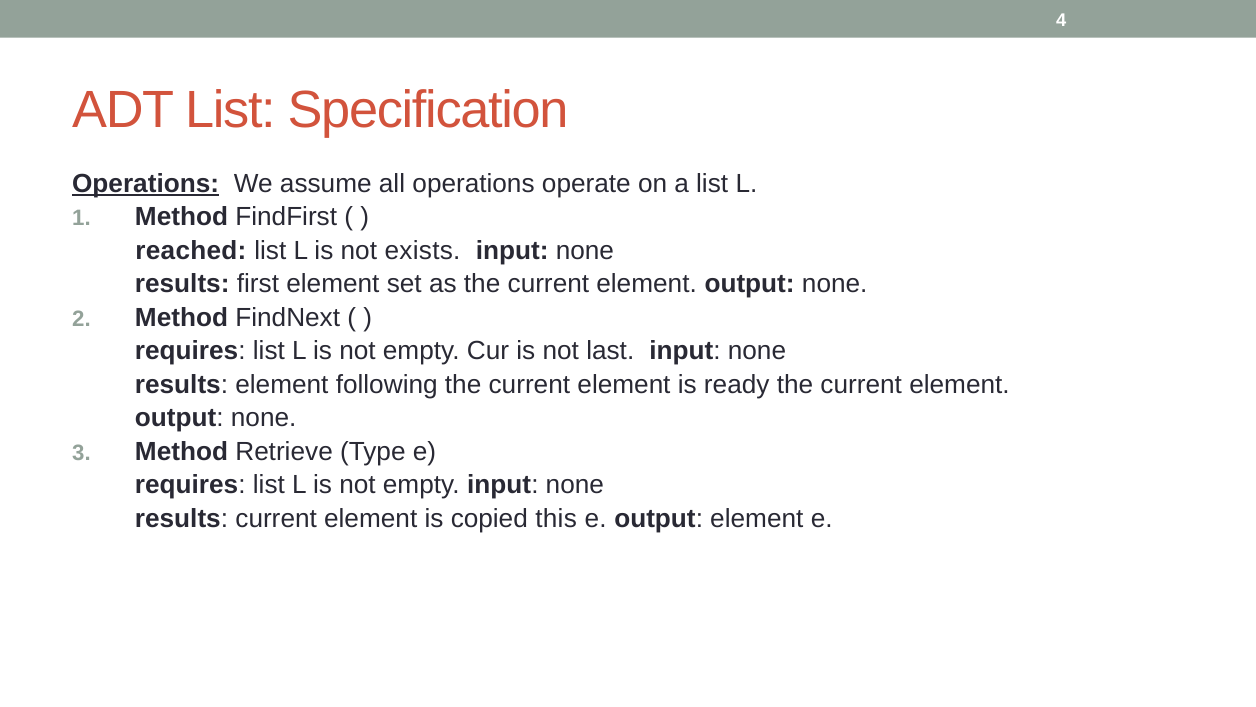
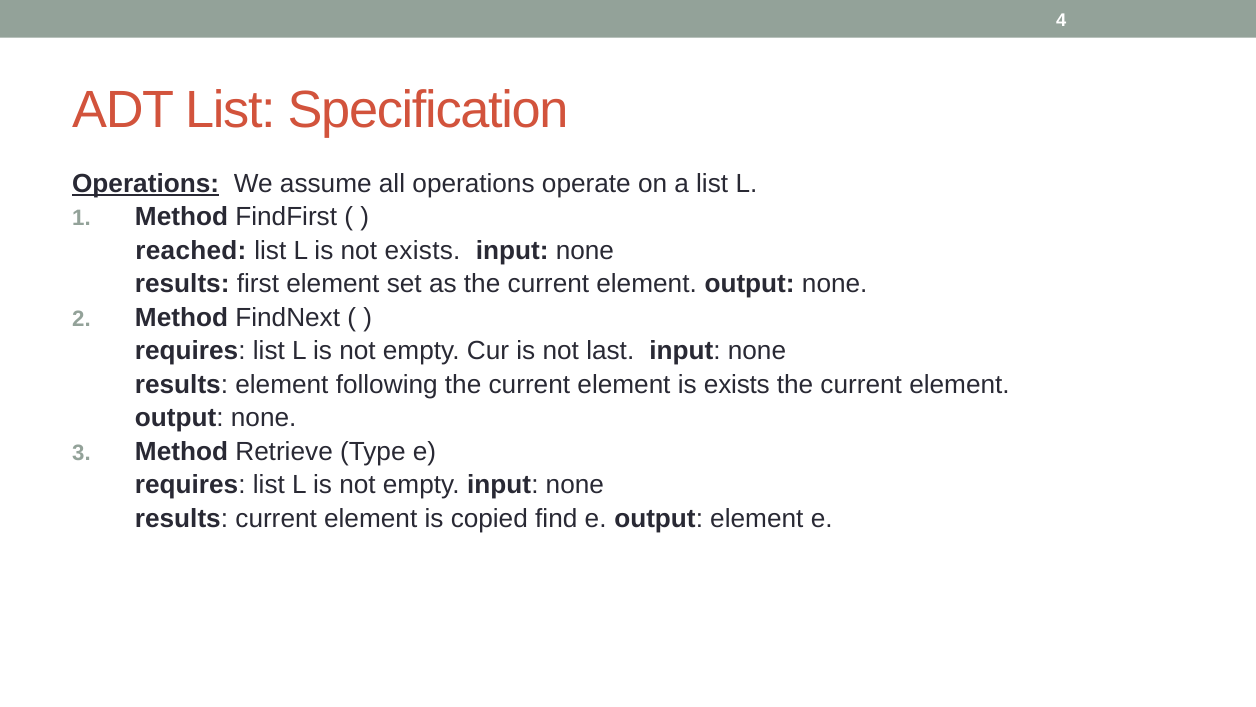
is ready: ready -> exists
this: this -> find
